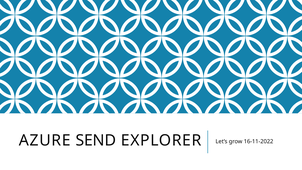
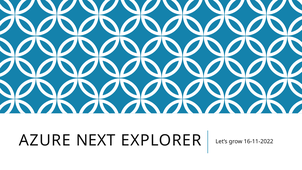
SEND: SEND -> NEXT
